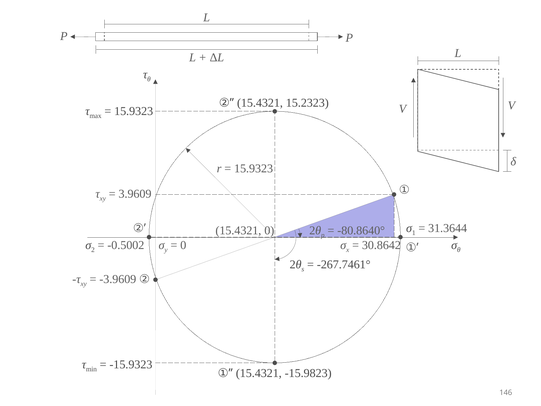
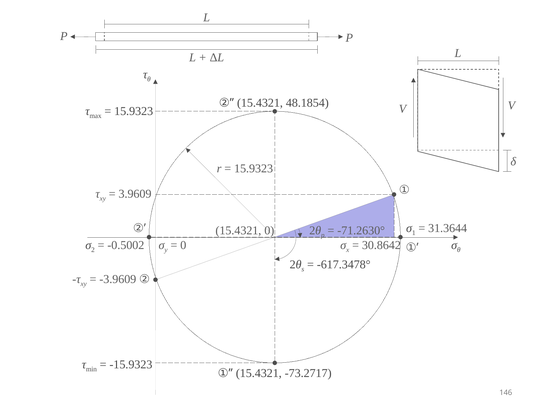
15.2323: 15.2323 -> 48.1854
-80.8640°: -80.8640° -> -71.2630°
-267.7461°: -267.7461° -> -617.3478°
-15.9823: -15.9823 -> -73.2717
